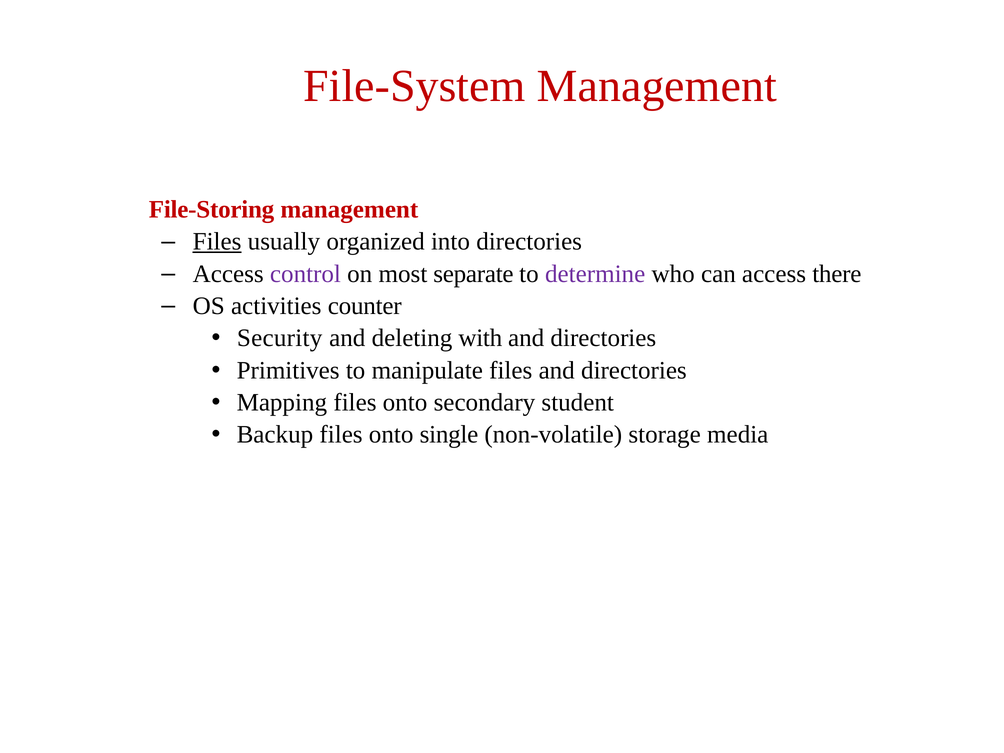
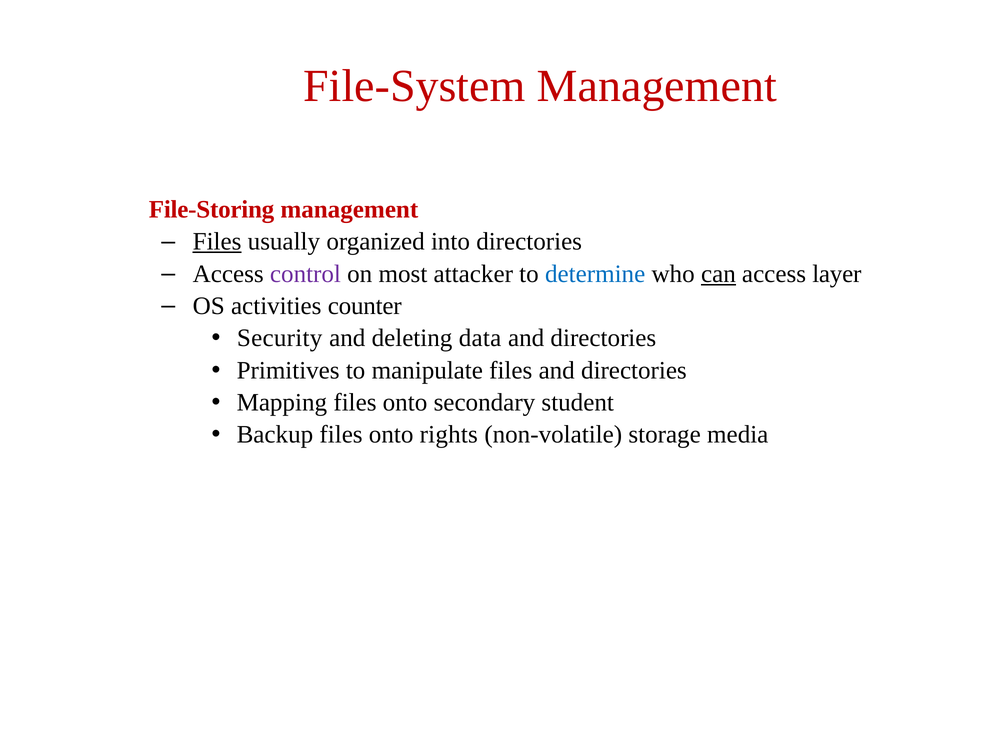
separate: separate -> attacker
determine colour: purple -> blue
can underline: none -> present
there: there -> layer
with: with -> data
single: single -> rights
